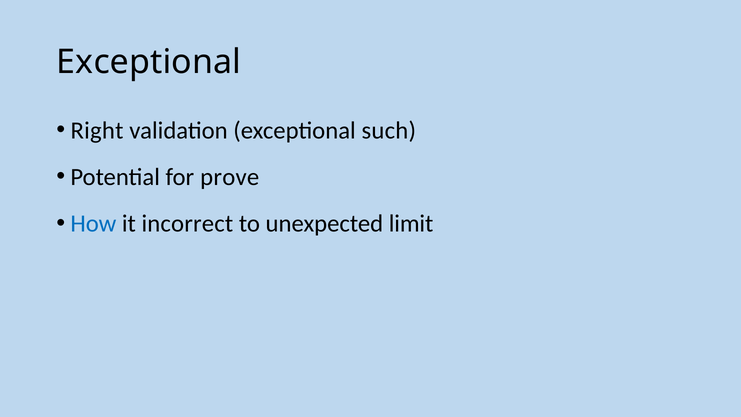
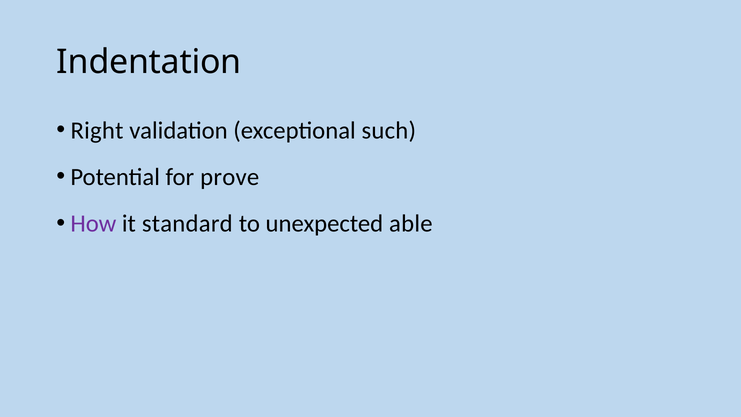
Exceptional at (149, 62): Exceptional -> Indentation
How colour: blue -> purple
incorrect: incorrect -> standard
limit: limit -> able
